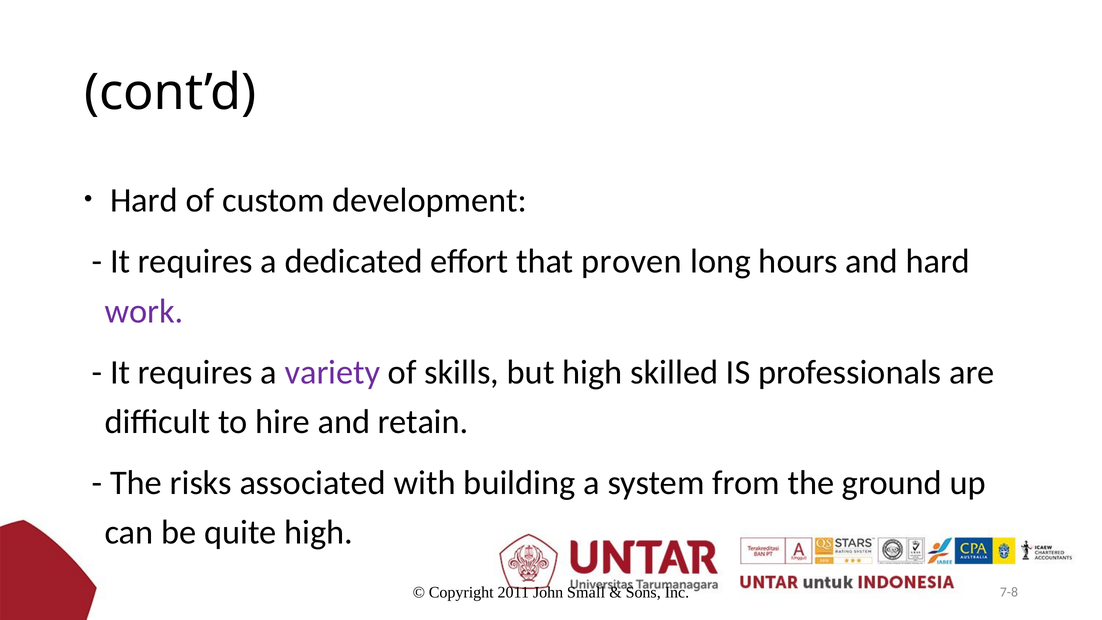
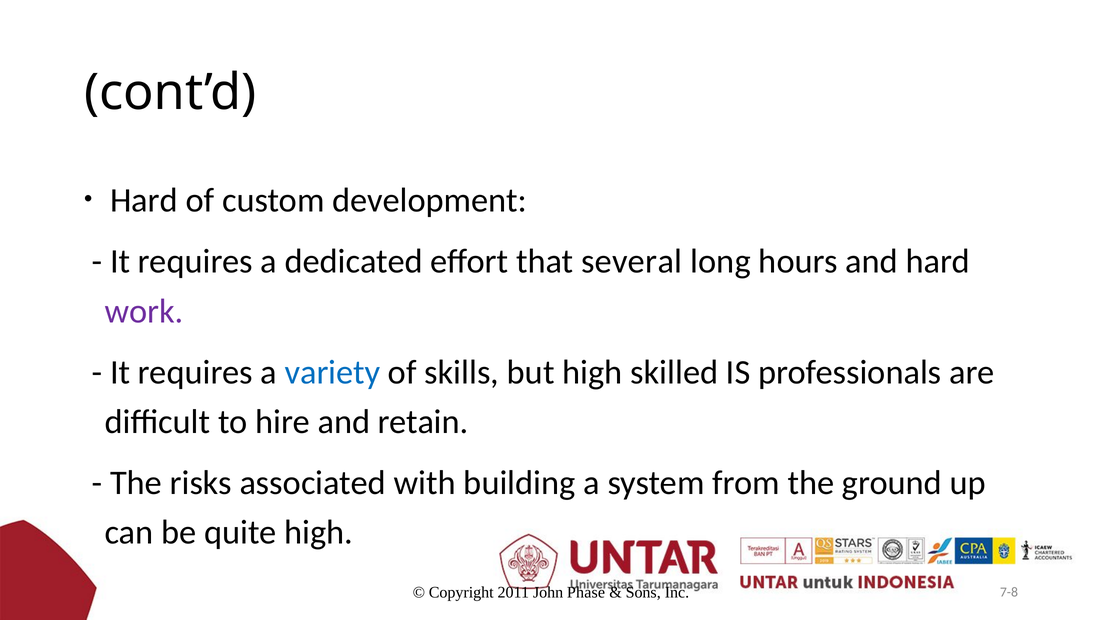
proven: proven -> several
variety colour: purple -> blue
Small: Small -> Phase
